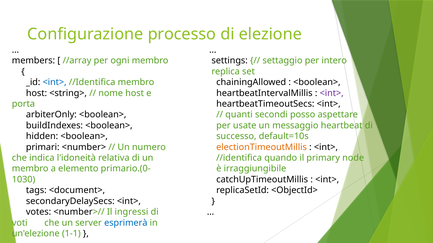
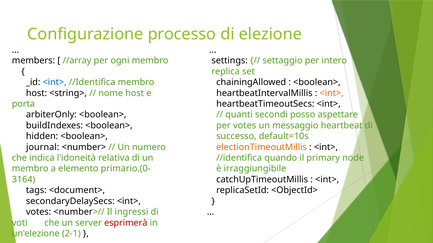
<int> at (332, 93) colour: purple -> orange
per usate: usate -> votes
primari: primari -> journal
1030: 1030 -> 3164
esprimerà colour: blue -> red
1-1: 1-1 -> 2-1
